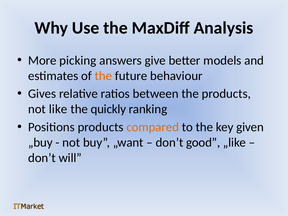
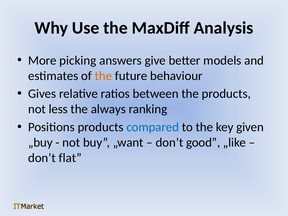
like: like -> less
quickly: quickly -> always
compared colour: orange -> blue
will: will -> flat
